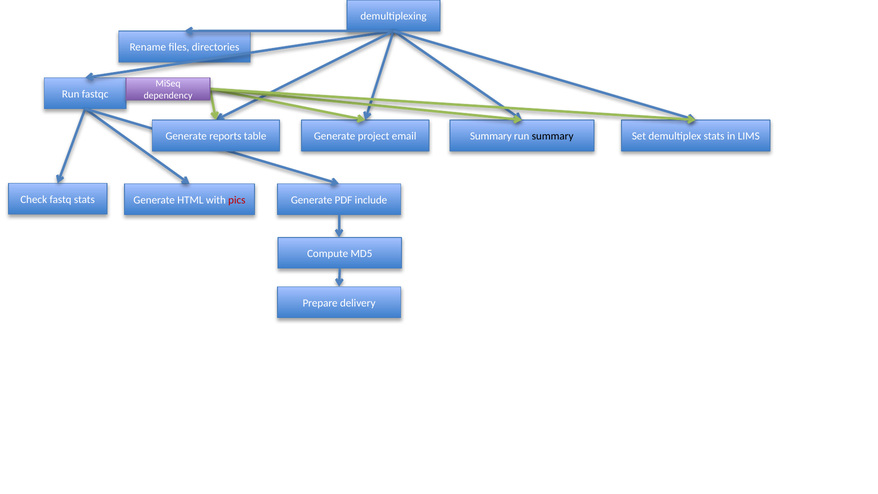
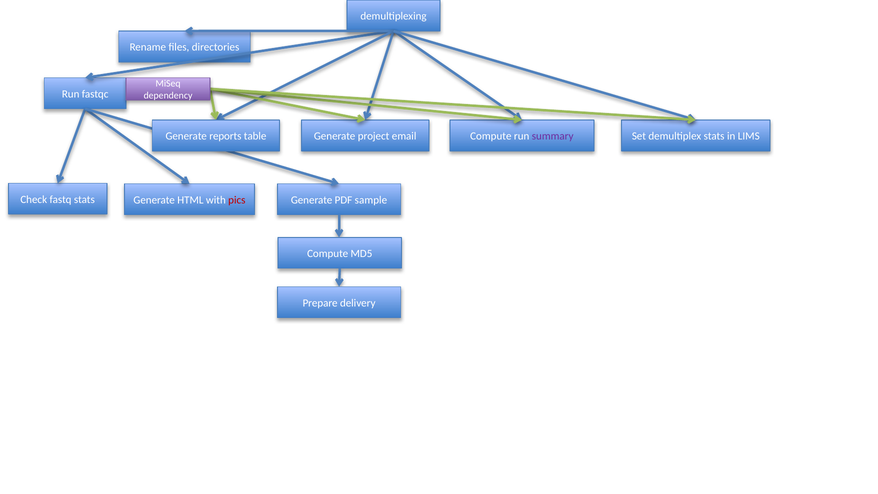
Summary at (491, 136): Summary -> Compute
summary at (553, 136) colour: black -> purple
include: include -> sample
